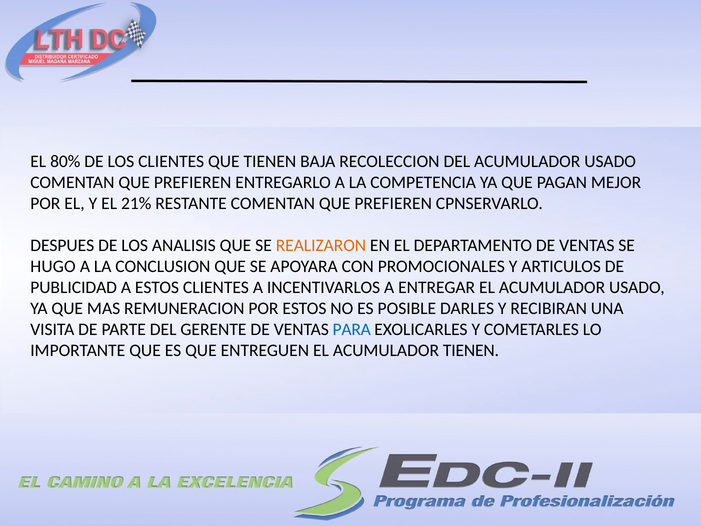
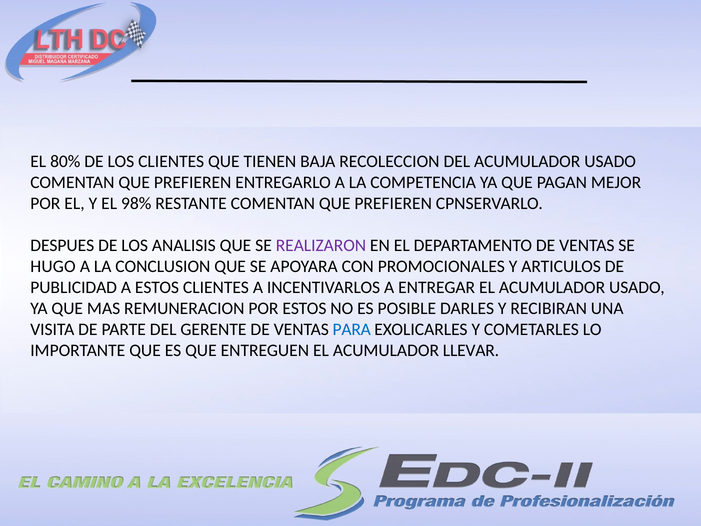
21%: 21% -> 98%
REALIZARON colour: orange -> purple
ACUMULADOR TIENEN: TIENEN -> LLEVAR
